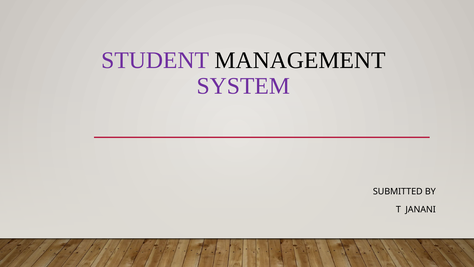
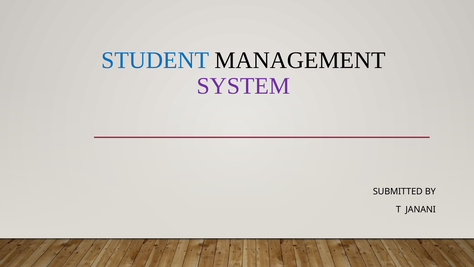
STUDENT colour: purple -> blue
